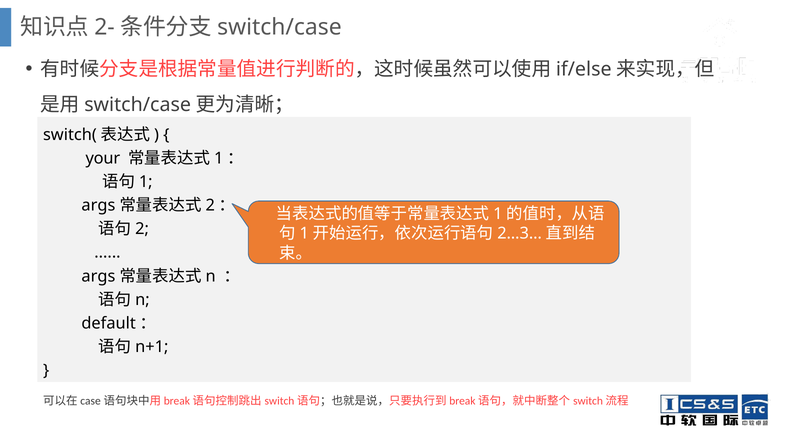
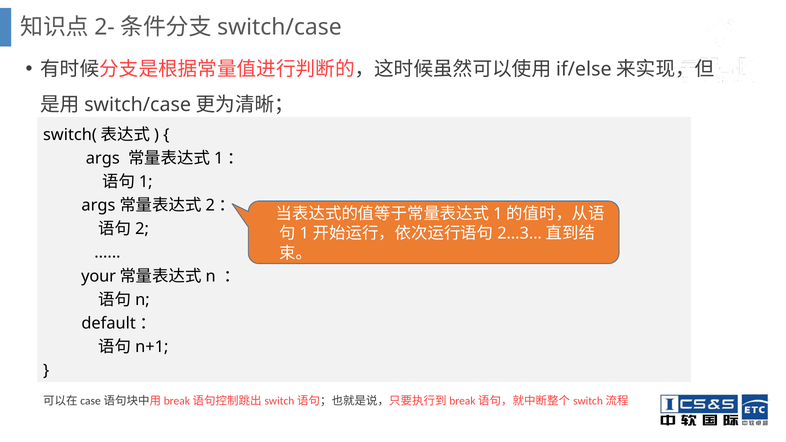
your at (103, 158): your -> args
args at (98, 276): args -> your
